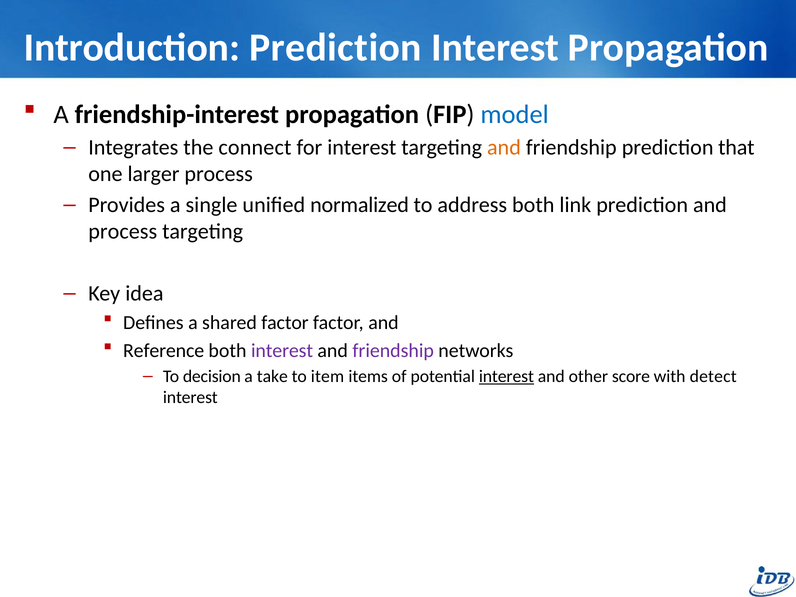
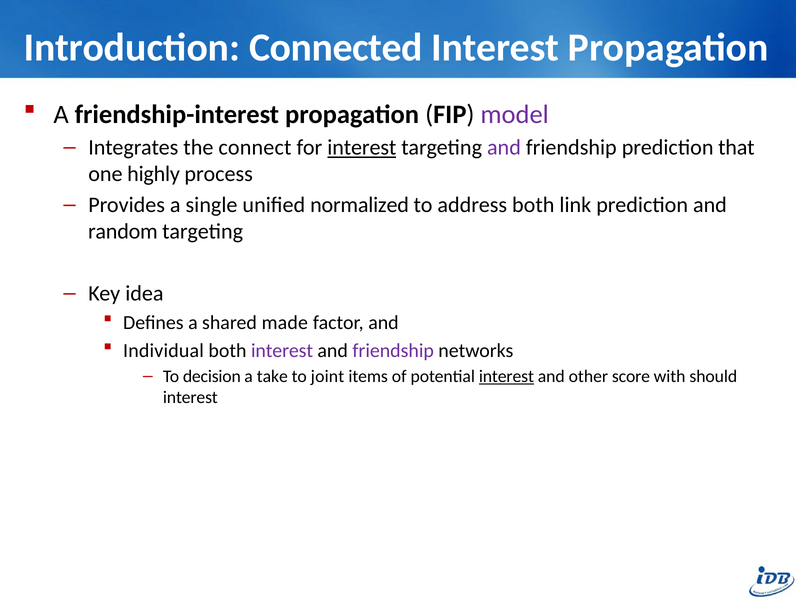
Introduction Prediction: Prediction -> Connected
model colour: blue -> purple
interest at (362, 148) underline: none -> present
and at (504, 148) colour: orange -> purple
larger: larger -> highly
process at (123, 232): process -> random
shared factor: factor -> made
Reference: Reference -> Individual
item: item -> joint
detect: detect -> should
